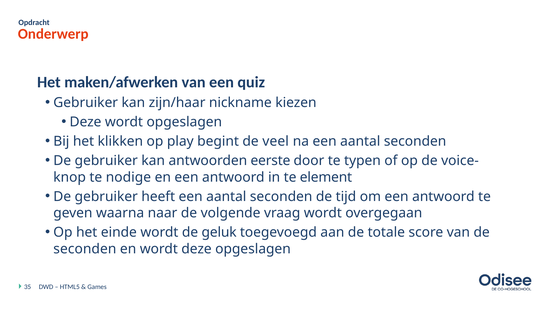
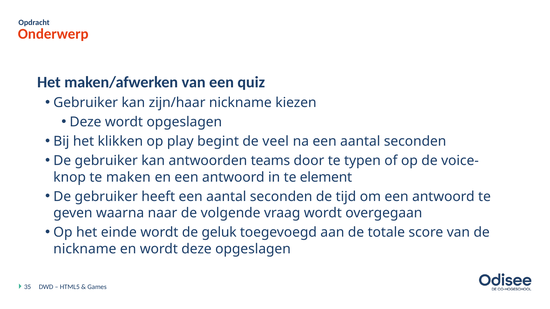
eerste: eerste -> teams
nodige: nodige -> maken
seconden at (85, 249): seconden -> nickname
